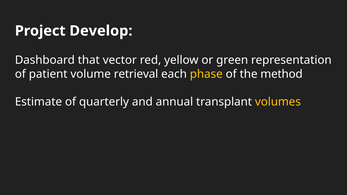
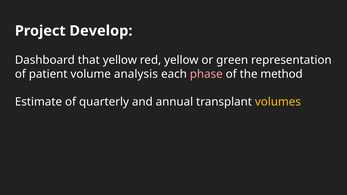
that vector: vector -> yellow
retrieval: retrieval -> analysis
phase colour: yellow -> pink
